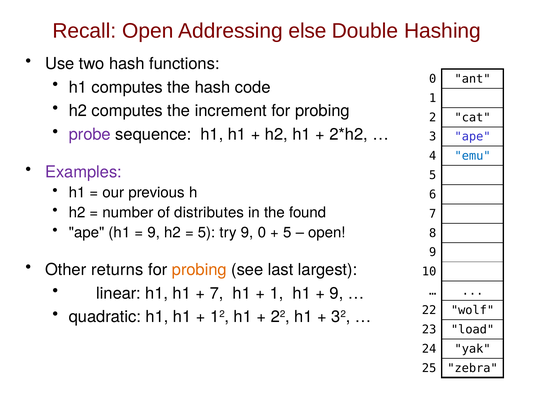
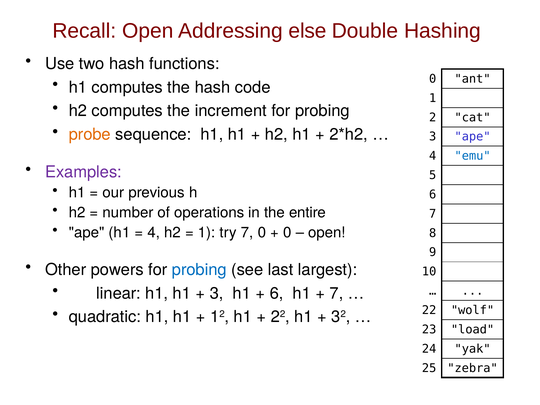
probe colour: purple -> orange
distributes: distributes -> operations
found: found -> entire
9 at (154, 232): 9 -> 4
5 at (207, 232): 5 -> 1
try 9: 9 -> 7
5 at (287, 232): 5 -> 0
returns: returns -> powers
probing at (199, 270) colour: orange -> blue
7 at (217, 293): 7 -> 3
1 at (277, 293): 1 -> 6
9 at (336, 293): 9 -> 7
